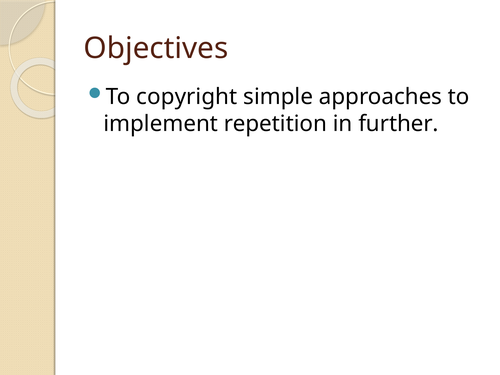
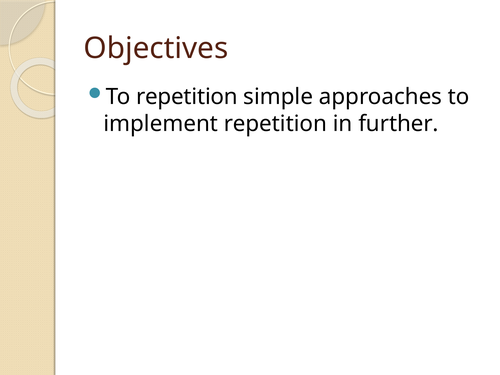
To copyright: copyright -> repetition
